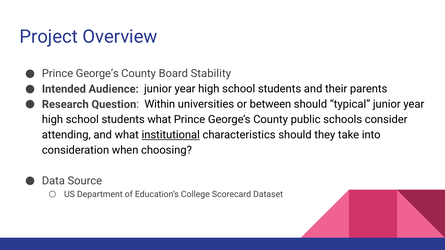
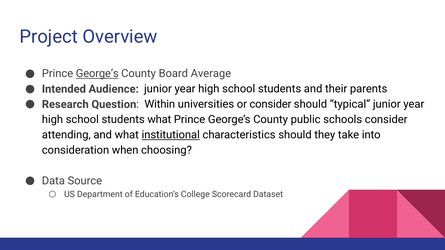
George’s at (97, 74) underline: none -> present
Stability: Stability -> Average
or between: between -> consider
